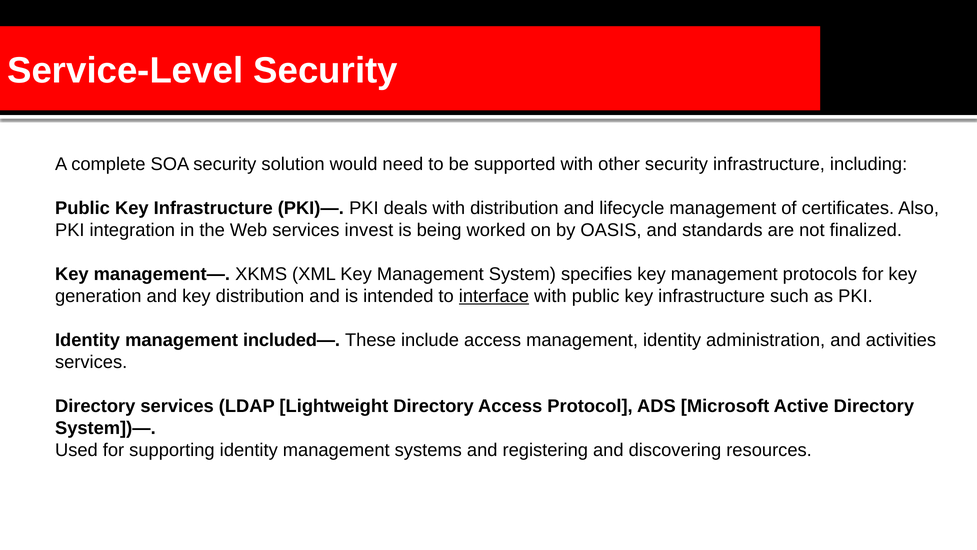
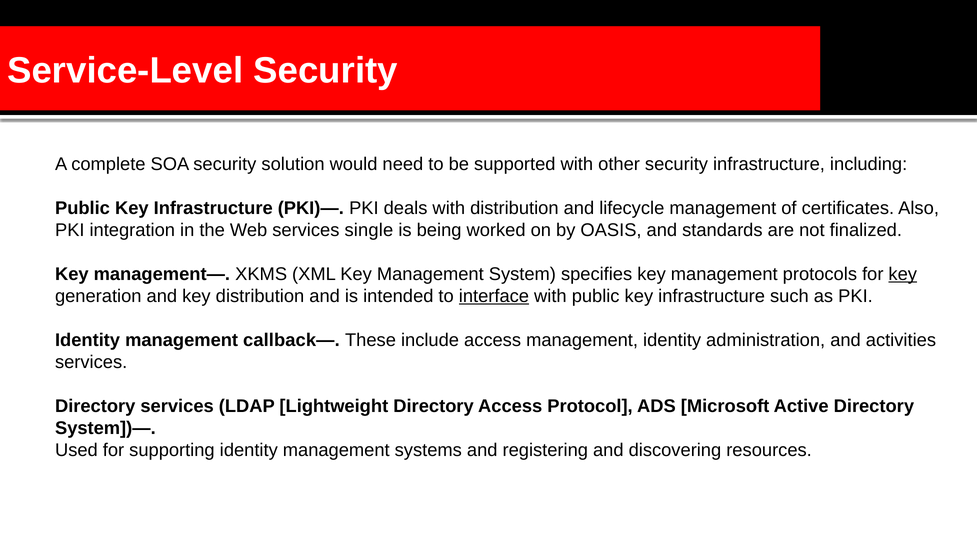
invest: invest -> single
key at (903, 274) underline: none -> present
included—: included— -> callback—
